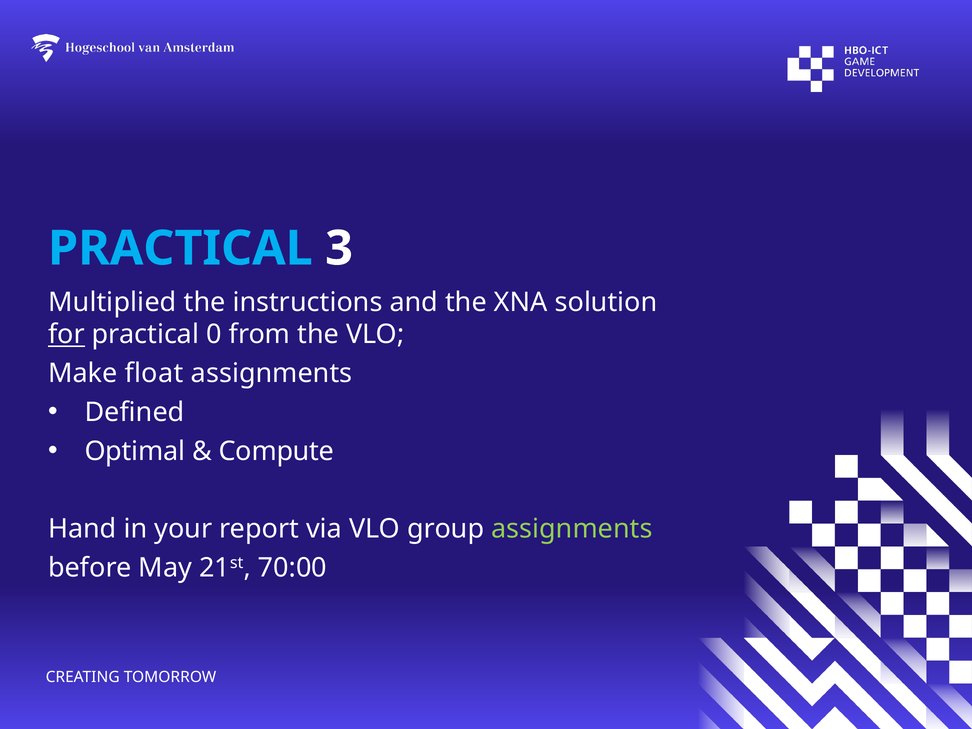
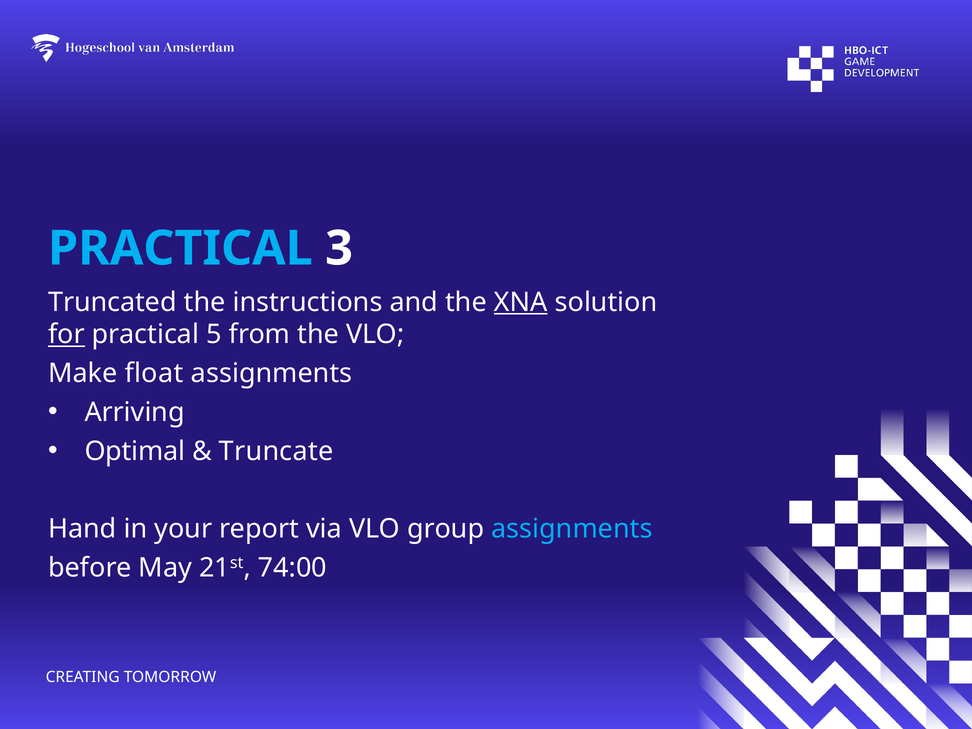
Multiplied: Multiplied -> Truncated
XNA underline: none -> present
0: 0 -> 5
Defined: Defined -> Arriving
Compute: Compute -> Truncate
assignments at (572, 529) colour: light green -> light blue
70:00: 70:00 -> 74:00
